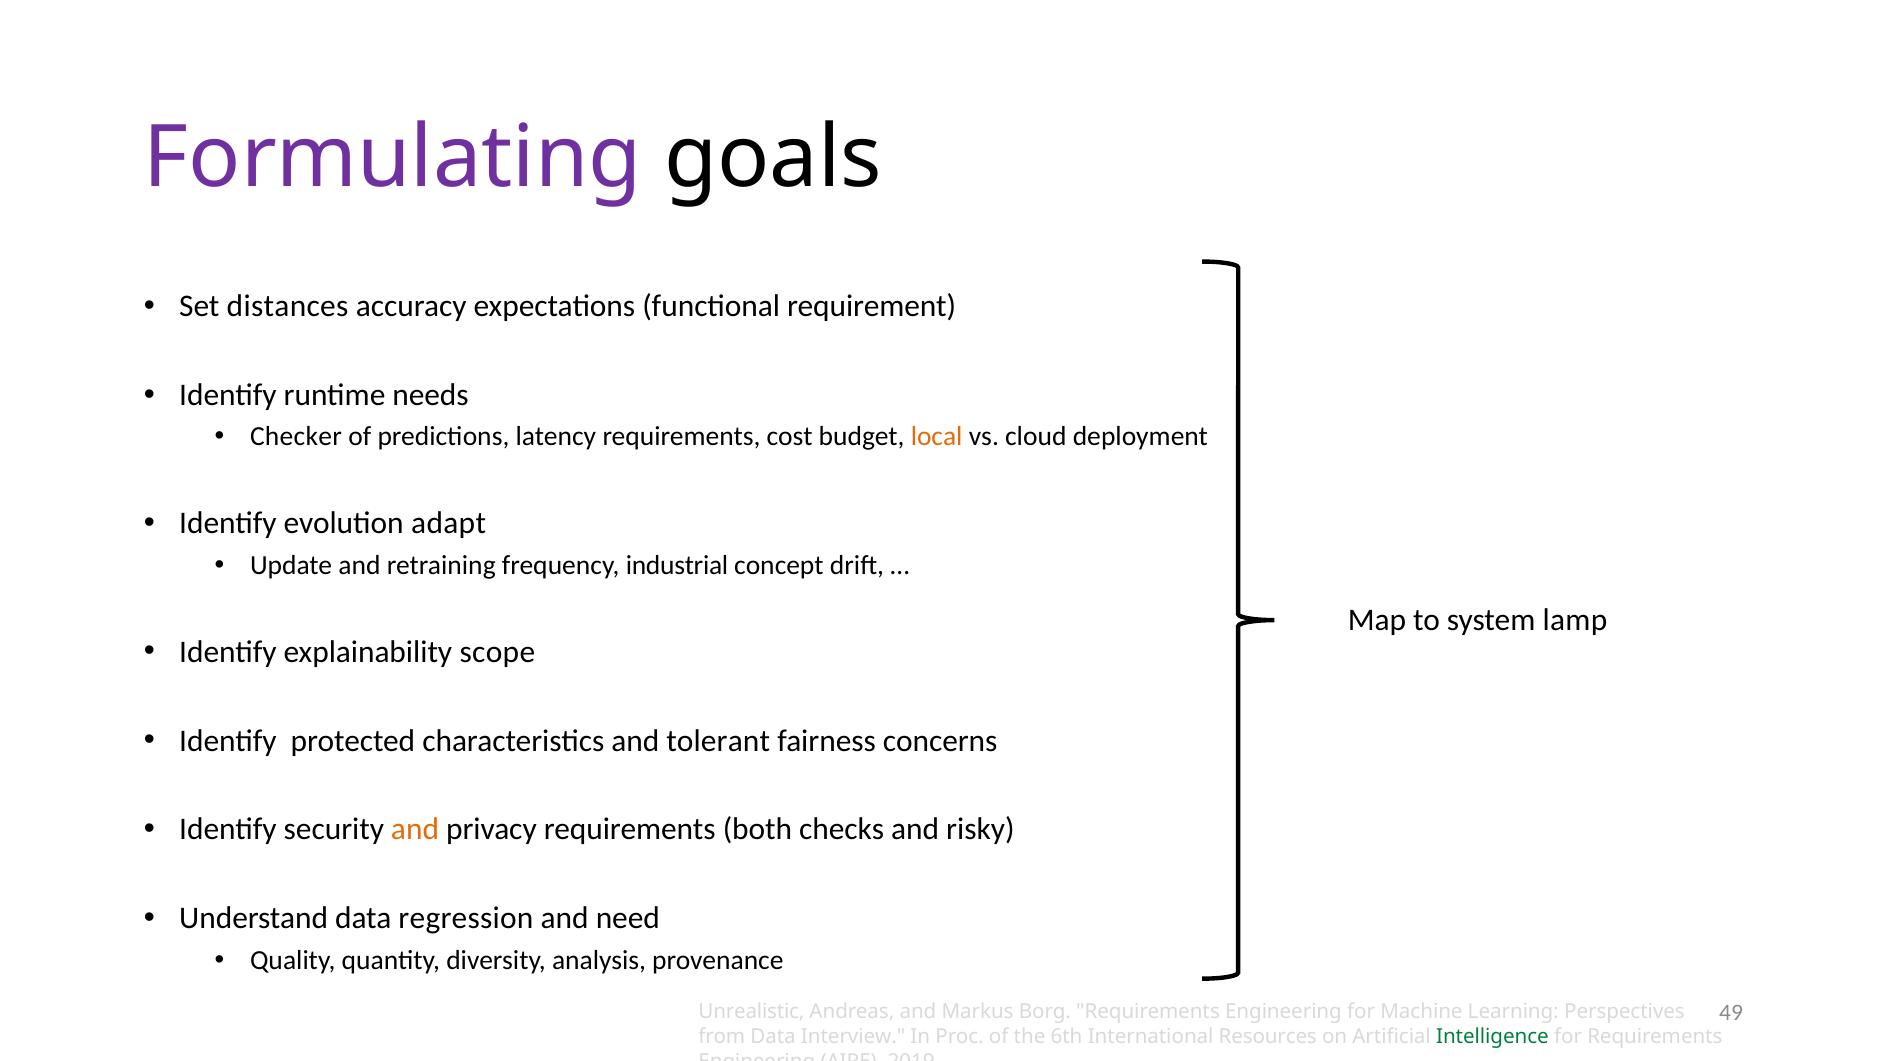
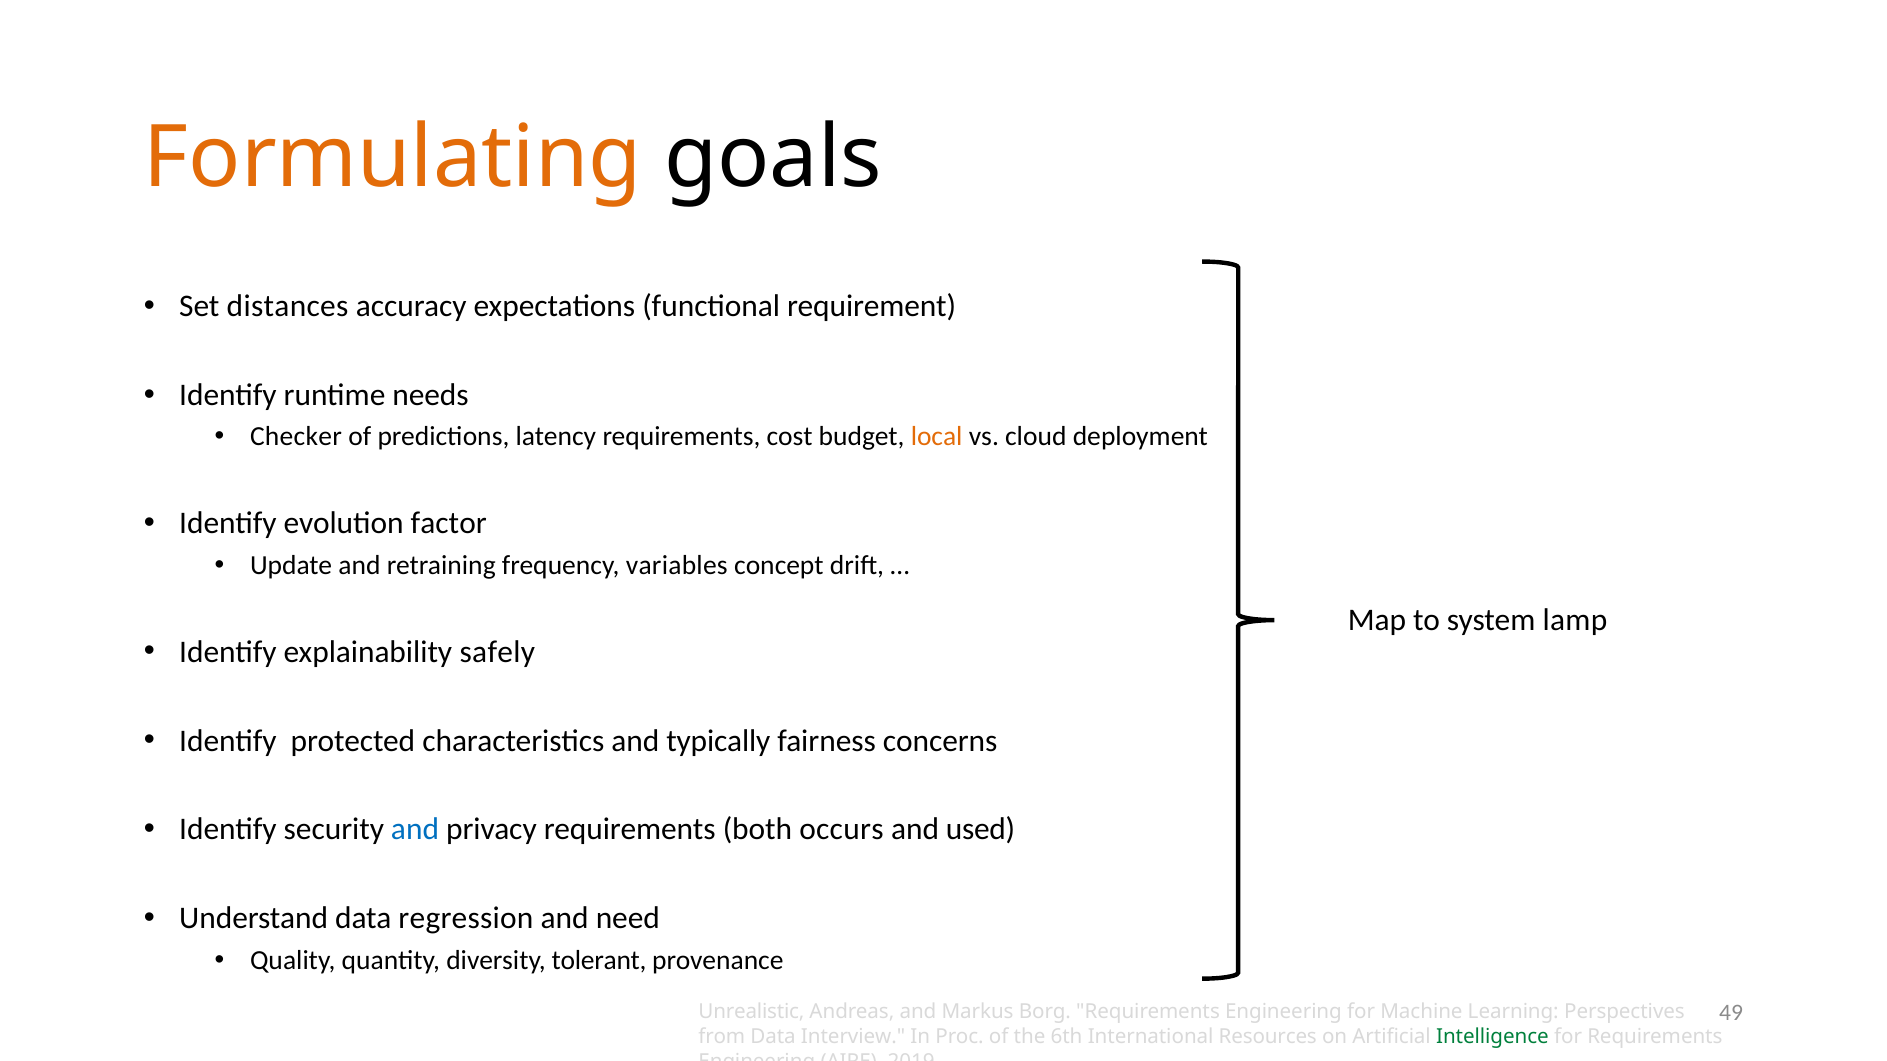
Formulating colour: purple -> orange
adapt: adapt -> factor
industrial: industrial -> variables
scope: scope -> safely
tolerant: tolerant -> typically
and at (415, 830) colour: orange -> blue
checks: checks -> occurs
risky: risky -> used
analysis: analysis -> tolerant
